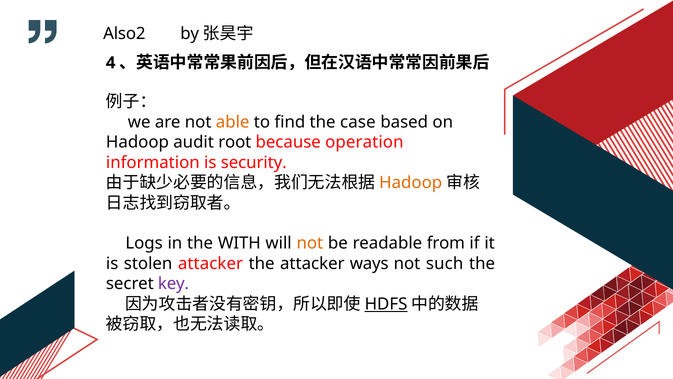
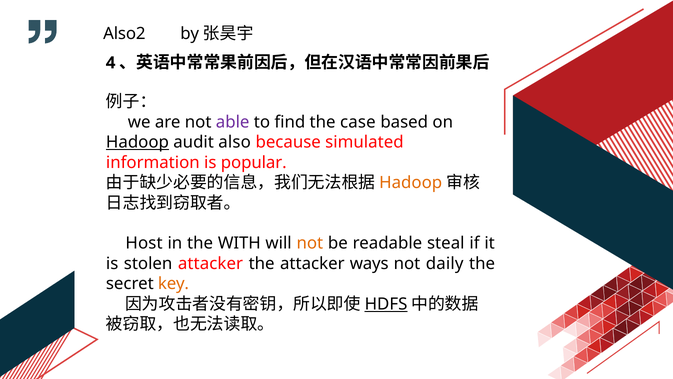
able colour: orange -> purple
Hadoop at (137, 142) underline: none -> present
root: root -> also
operation: operation -> simulated
security: security -> popular
Logs: Logs -> Host
from: from -> steal
such: such -> daily
key colour: purple -> orange
